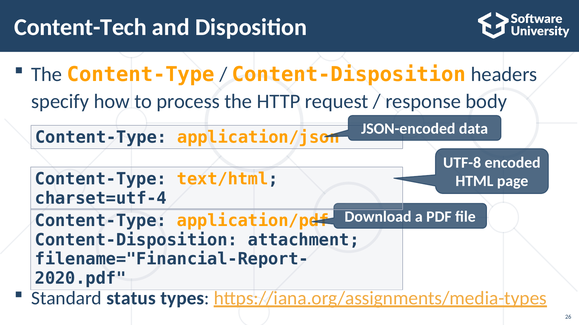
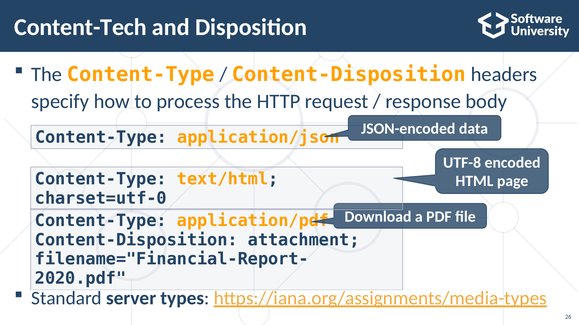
charset=utf-4: charset=utf-4 -> charset=utf-0
status: status -> server
